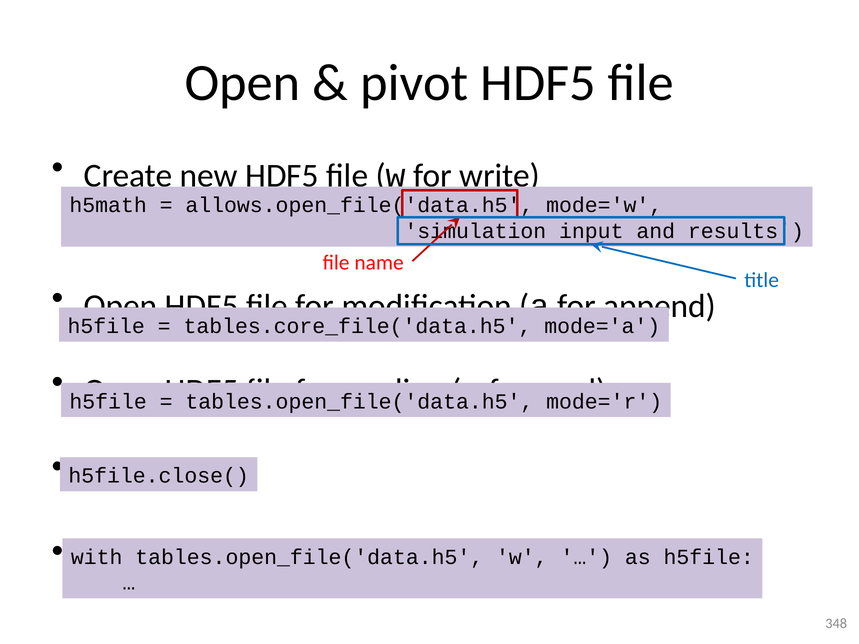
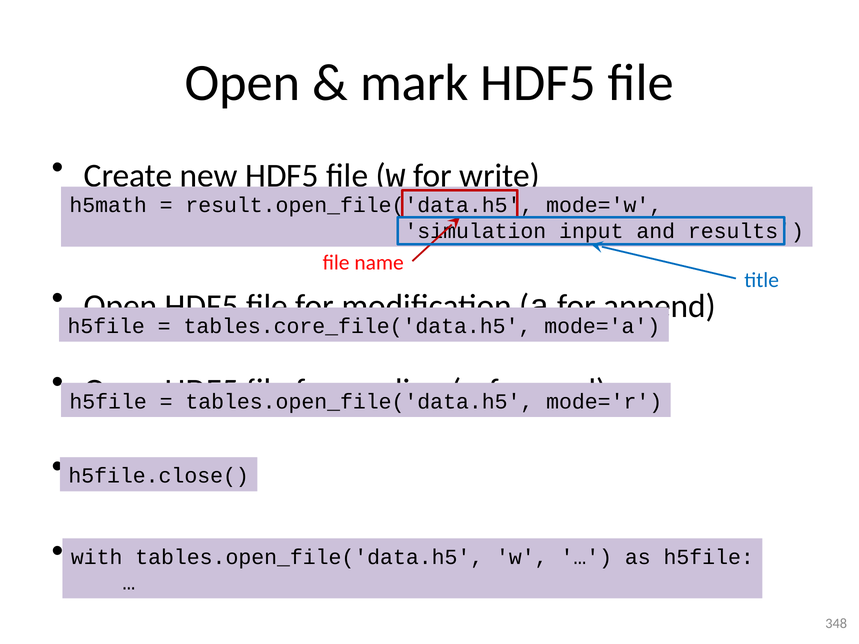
pivot: pivot -> mark
allows.open_file('data.h5: allows.open_file('data.h5 -> result.open_file('data.h5
